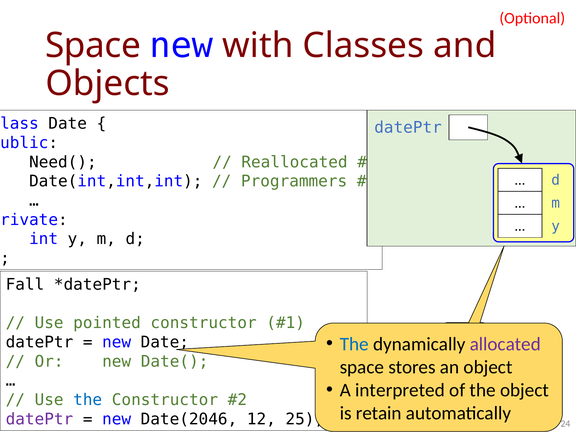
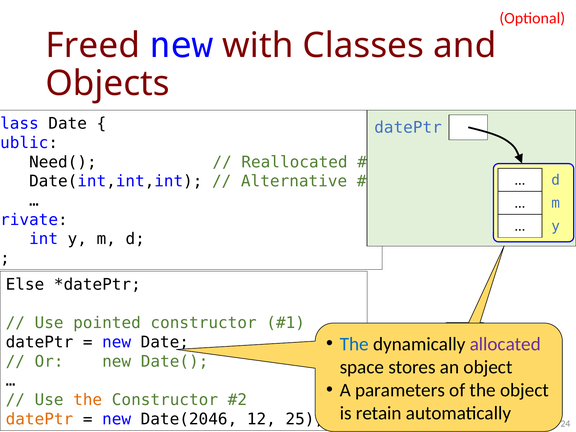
Space at (93, 46): Space -> Freed
Programmers: Programmers -> Alternative
Fall: Fall -> Else
interpreted: interpreted -> parameters
the at (88, 400) colour: blue -> orange
datePtr at (39, 419) colour: purple -> orange
